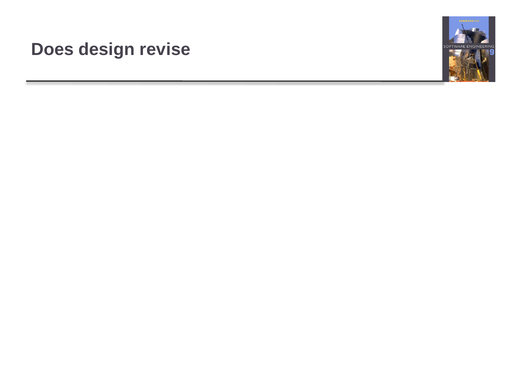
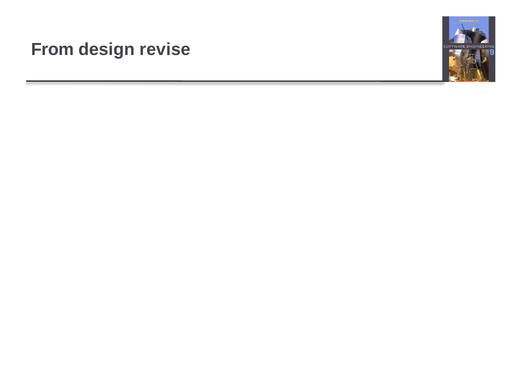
Does at (53, 50): Does -> From
